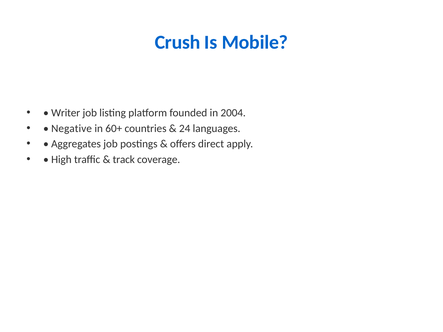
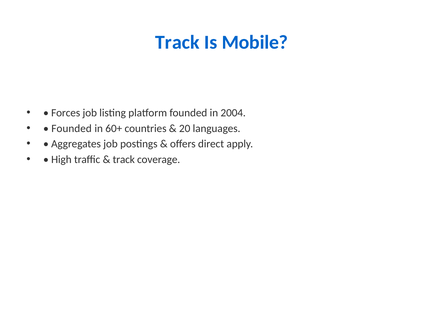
Crush at (178, 42): Crush -> Track
Writer: Writer -> Forces
Negative at (72, 129): Negative -> Founded
24: 24 -> 20
